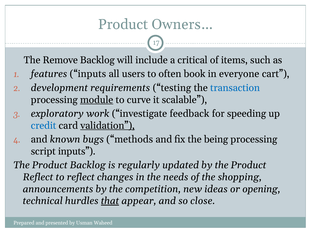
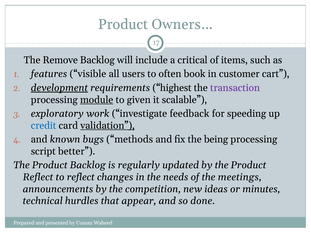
features inputs: inputs -> visible
everyone: everyone -> customer
development underline: none -> present
testing: testing -> highest
transaction colour: blue -> purple
curve: curve -> given
script inputs: inputs -> better
shopping: shopping -> meetings
opening: opening -> minutes
that underline: present -> none
close: close -> done
